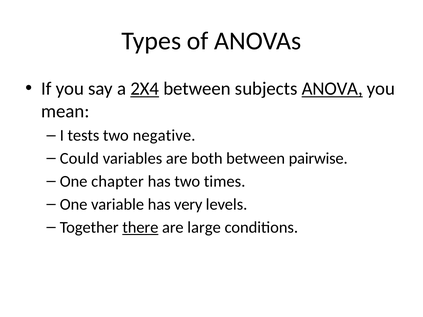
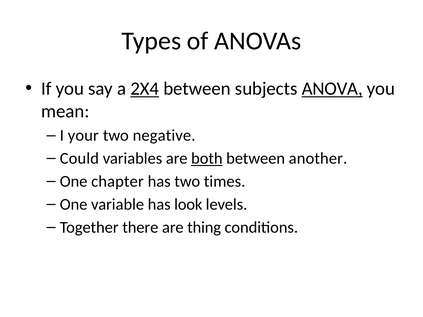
tests: tests -> your
both underline: none -> present
pairwise: pairwise -> another
very: very -> look
there underline: present -> none
large: large -> thing
